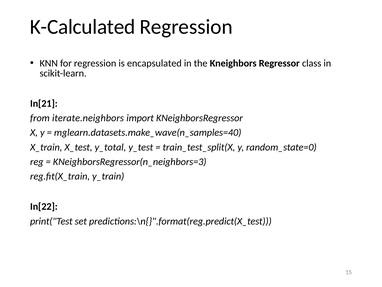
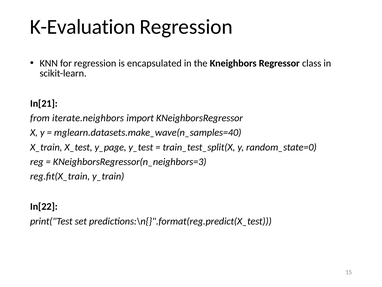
K-Calculated: K-Calculated -> K-Evaluation
y_total: y_total -> y_page
